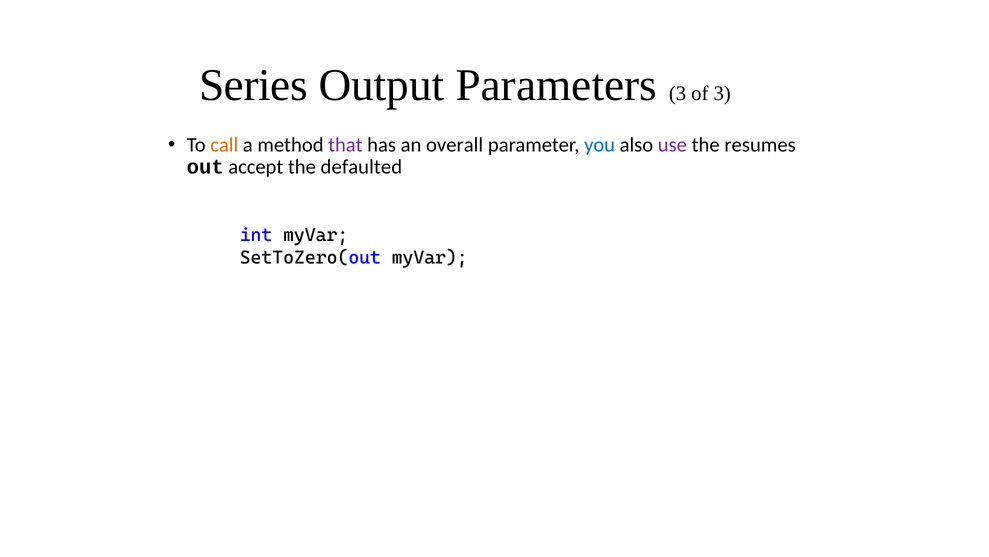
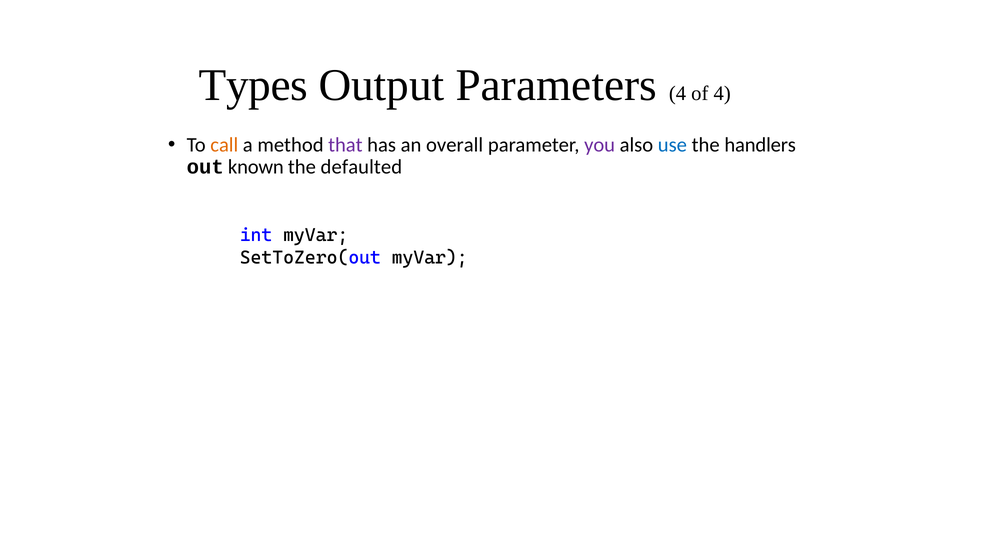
Series: Series -> Types
Parameters 3: 3 -> 4
of 3: 3 -> 4
you colour: blue -> purple
use colour: purple -> blue
resumes: resumes -> handlers
accept: accept -> known
